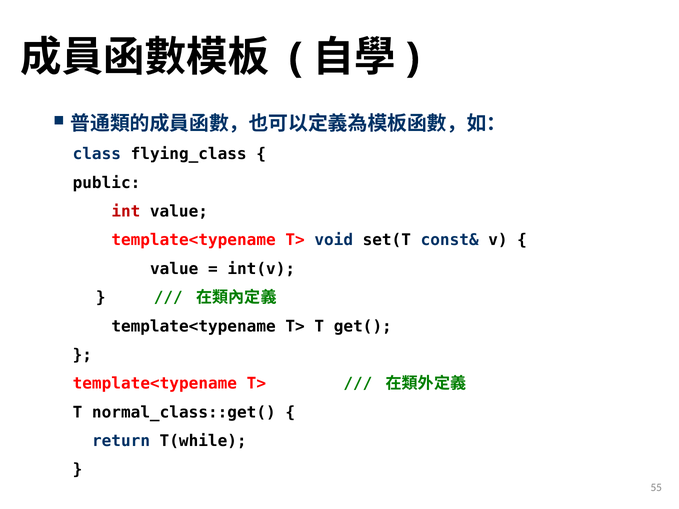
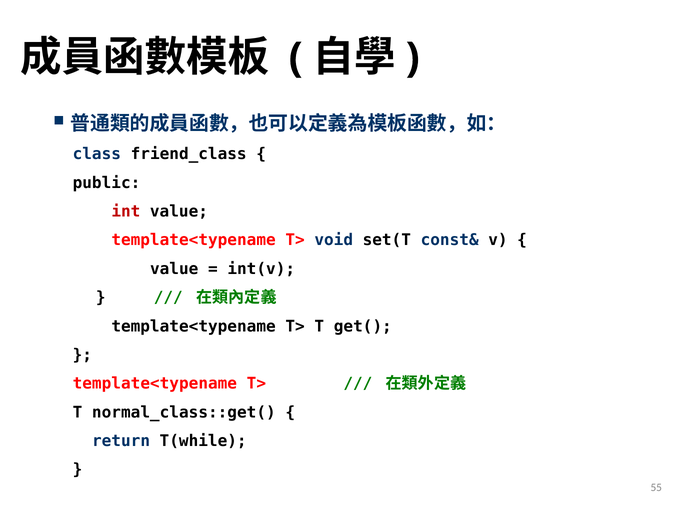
flying_class: flying_class -> friend_class
